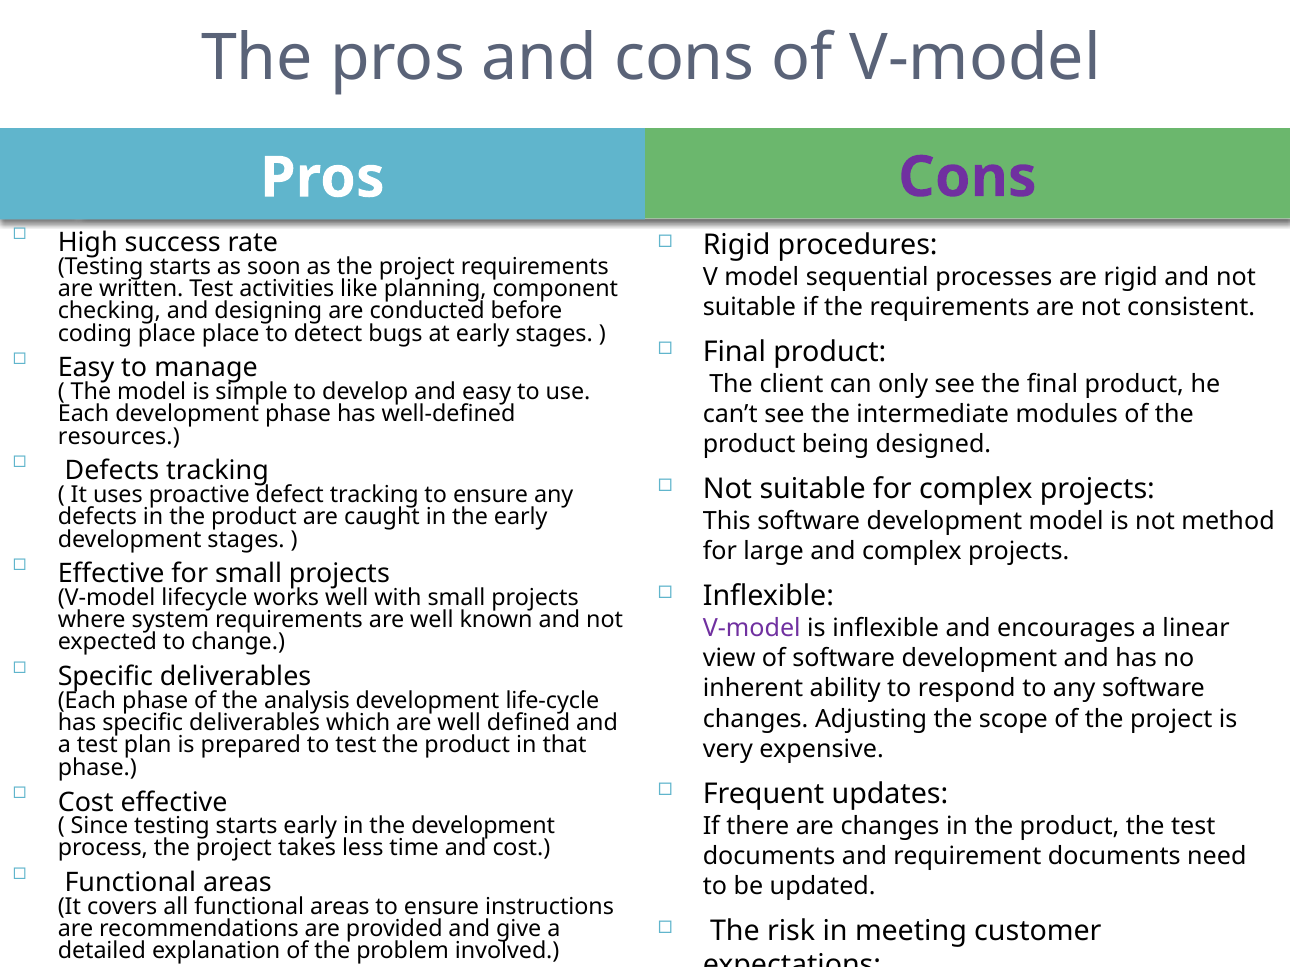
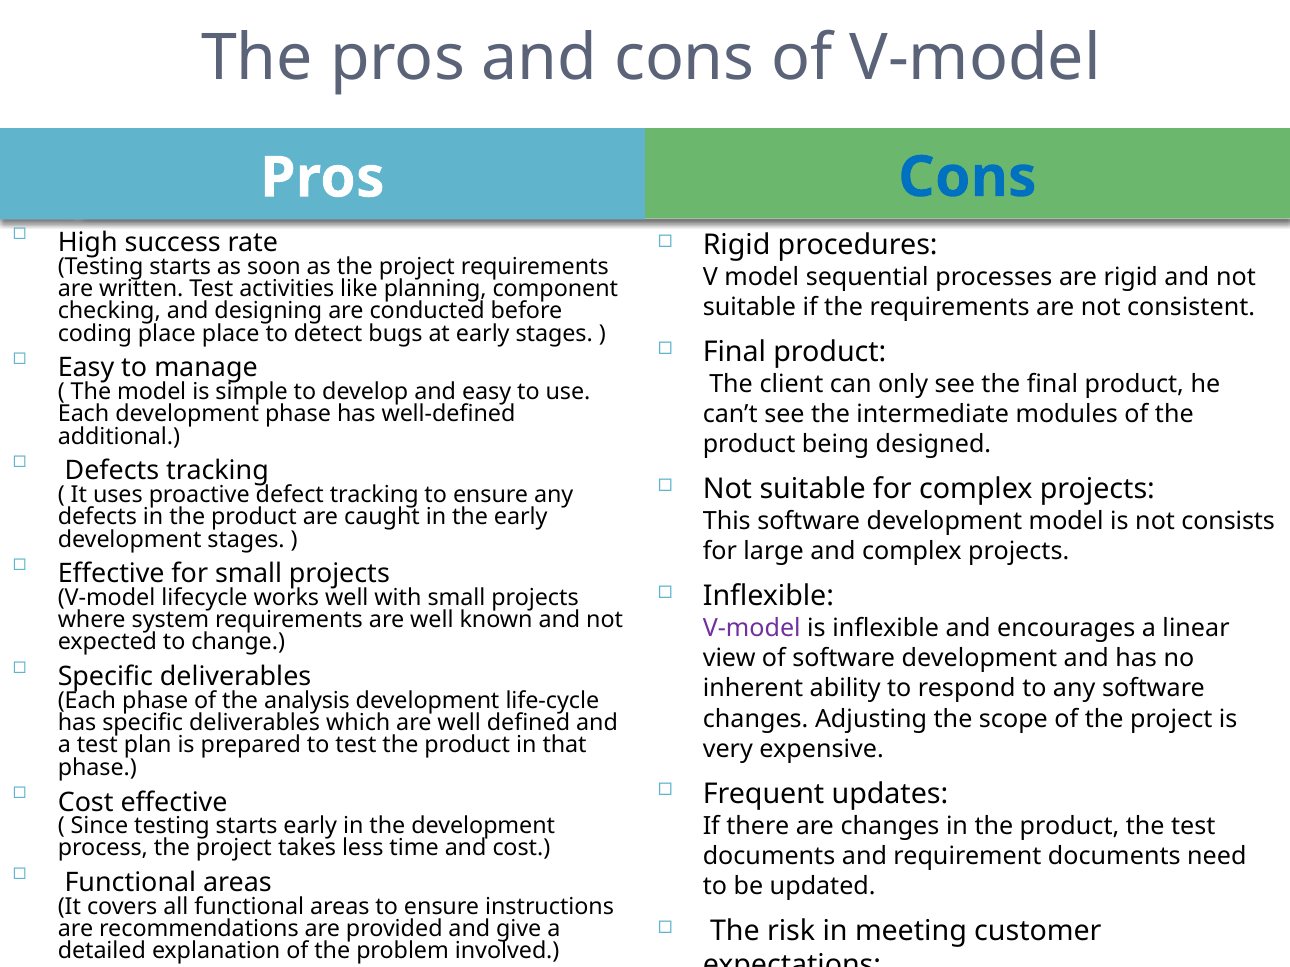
Cons at (967, 177) colour: purple -> blue
resources: resources -> additional
method: method -> consists
